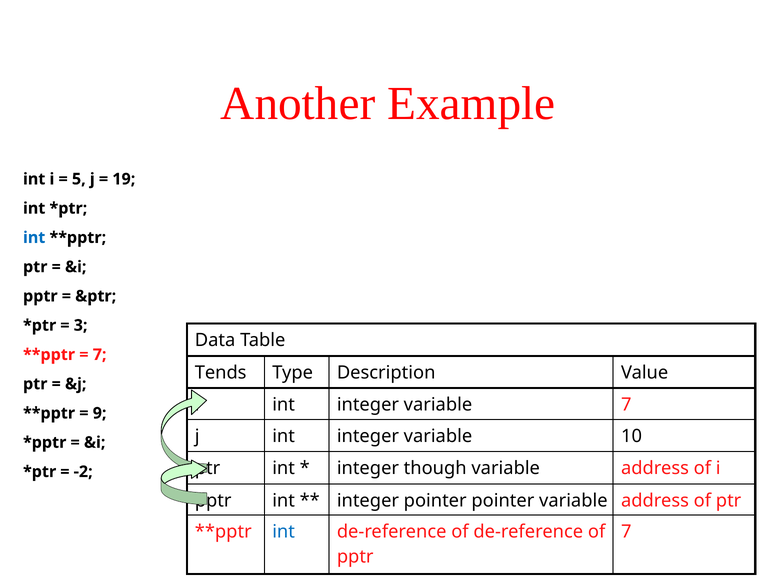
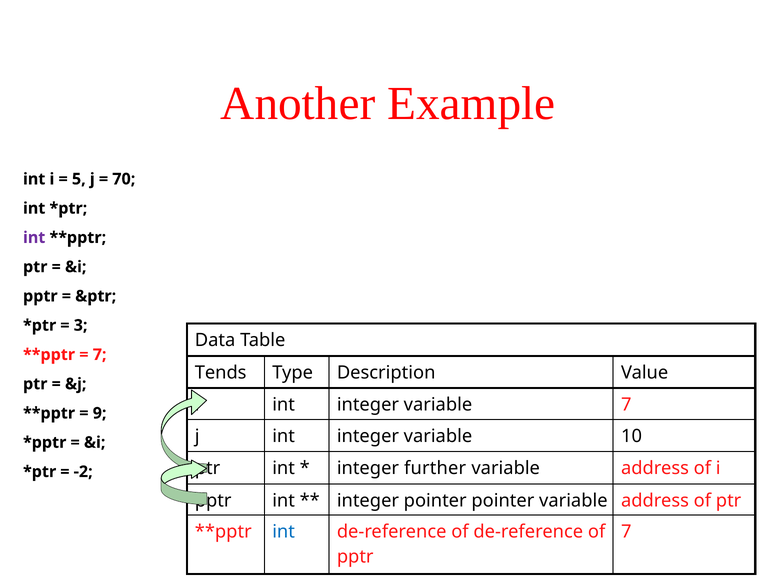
19: 19 -> 70
int at (34, 237) colour: blue -> purple
though: though -> further
